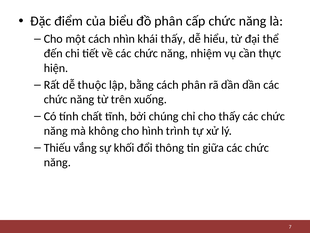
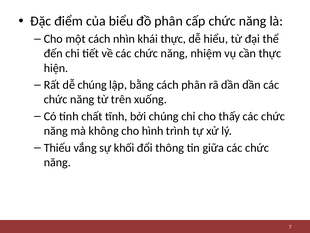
khái thấy: thấy -> thực
dễ thuộc: thuộc -> chúng
